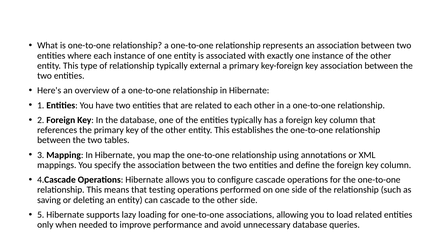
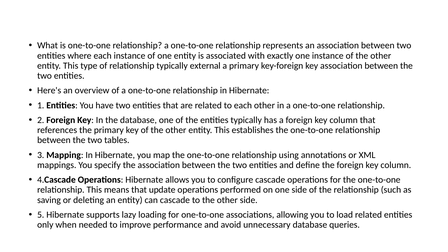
testing: testing -> update
